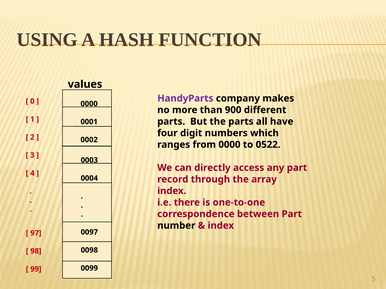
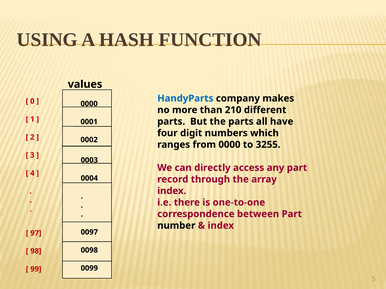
HandyParts colour: purple -> blue
900: 900 -> 210
0522: 0522 -> 3255
